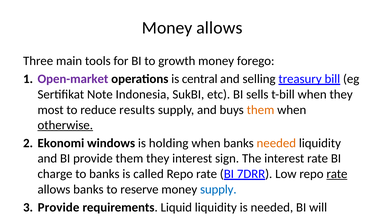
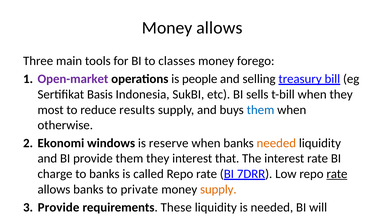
growth: growth -> classes
is central: central -> people
Note: Note -> Basis
them at (261, 110) colour: orange -> blue
otherwise underline: present -> none
is holding: holding -> reserve
sign: sign -> that
to reserve: reserve -> private
supply at (218, 190) colour: blue -> orange
Liquid: Liquid -> These
